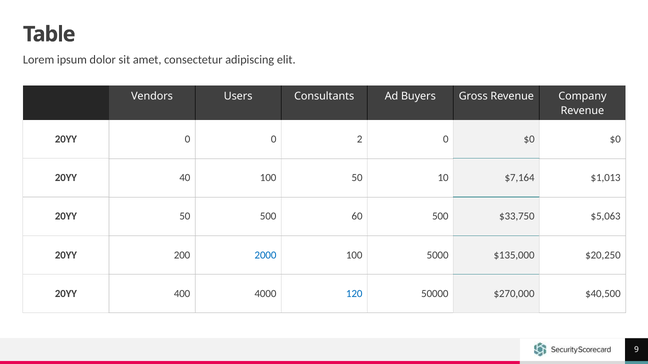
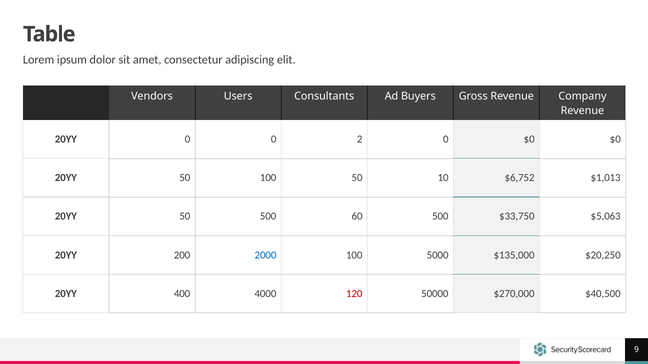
40 at (185, 178): 40 -> 50
$7,164: $7,164 -> $6,752
120 colour: blue -> red
